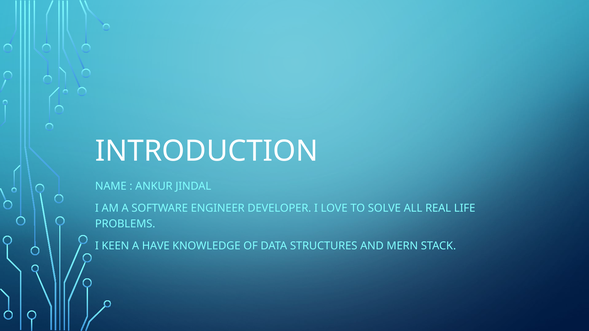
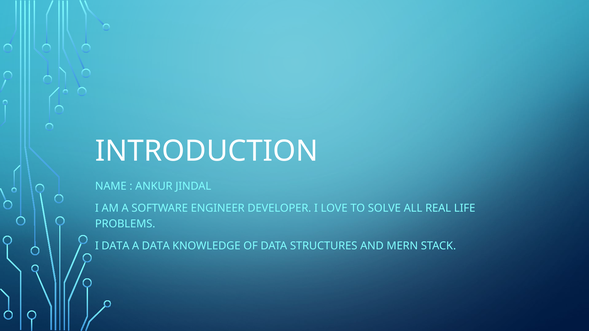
I KEEN: KEEN -> DATA
A HAVE: HAVE -> DATA
